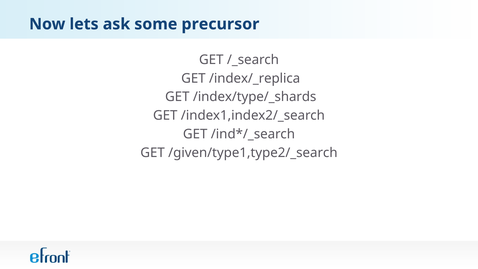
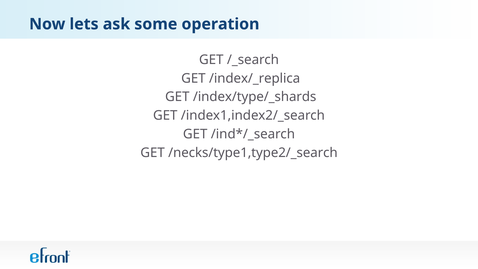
precursor: precursor -> operation
/given/type1,type2/_search: /given/type1,type2/_search -> /necks/type1,type2/_search
